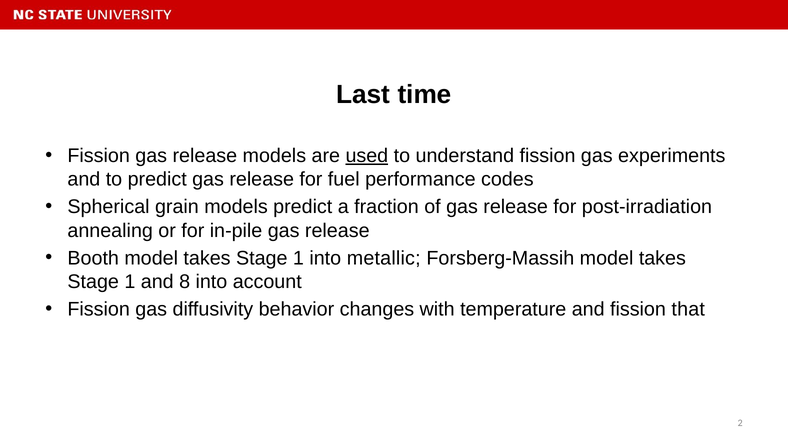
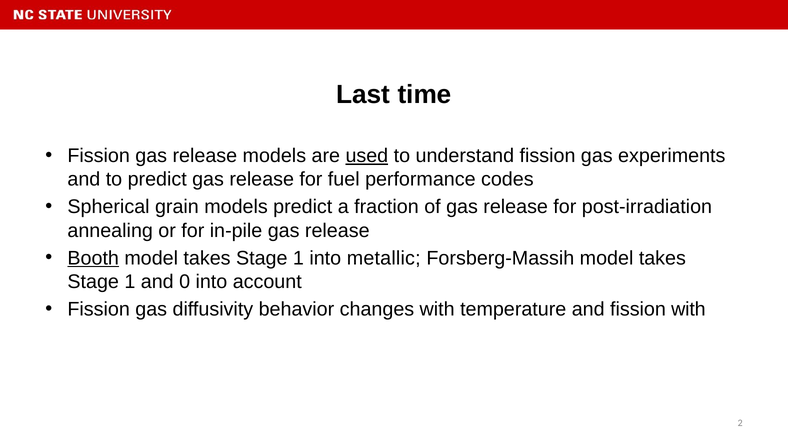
Booth underline: none -> present
8: 8 -> 0
fission that: that -> with
